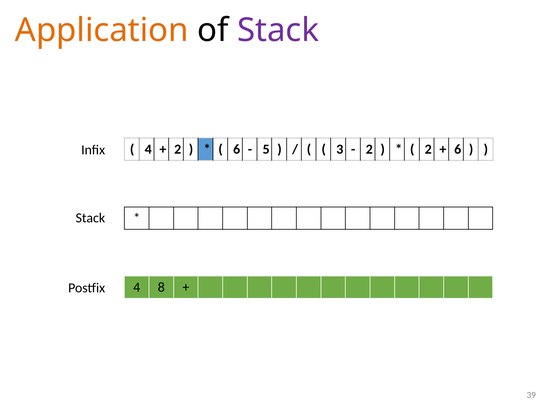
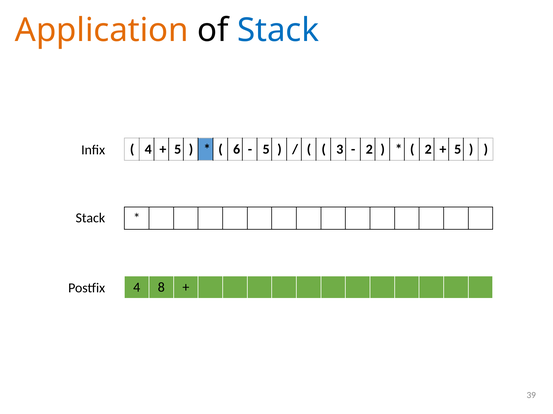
Stack at (278, 30) colour: purple -> blue
2 at (178, 150): 2 -> 5
6 at (458, 150): 6 -> 5
